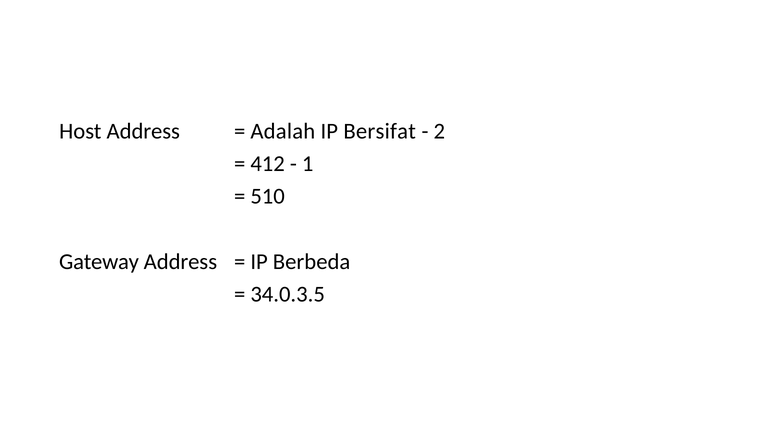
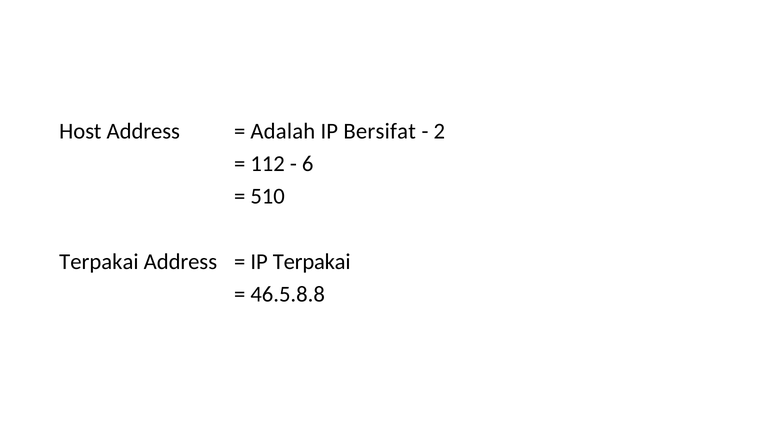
412: 412 -> 112
1: 1 -> 6
Gateway at (99, 262): Gateway -> Terpakai
IP Berbeda: Berbeda -> Terpakai
34.0.3.5: 34.0.3.5 -> 46.5.8.8
